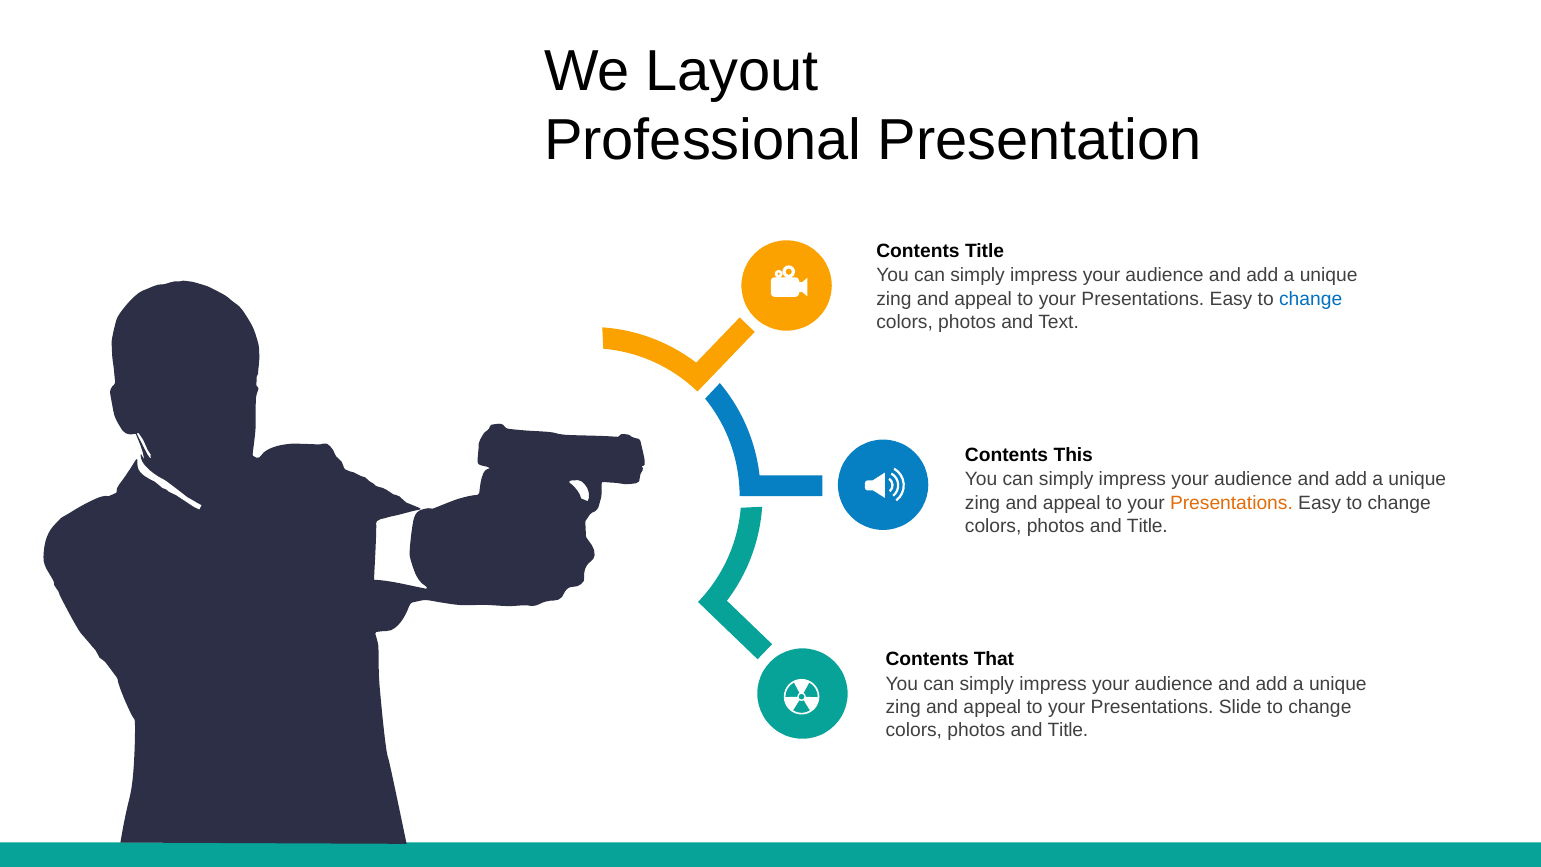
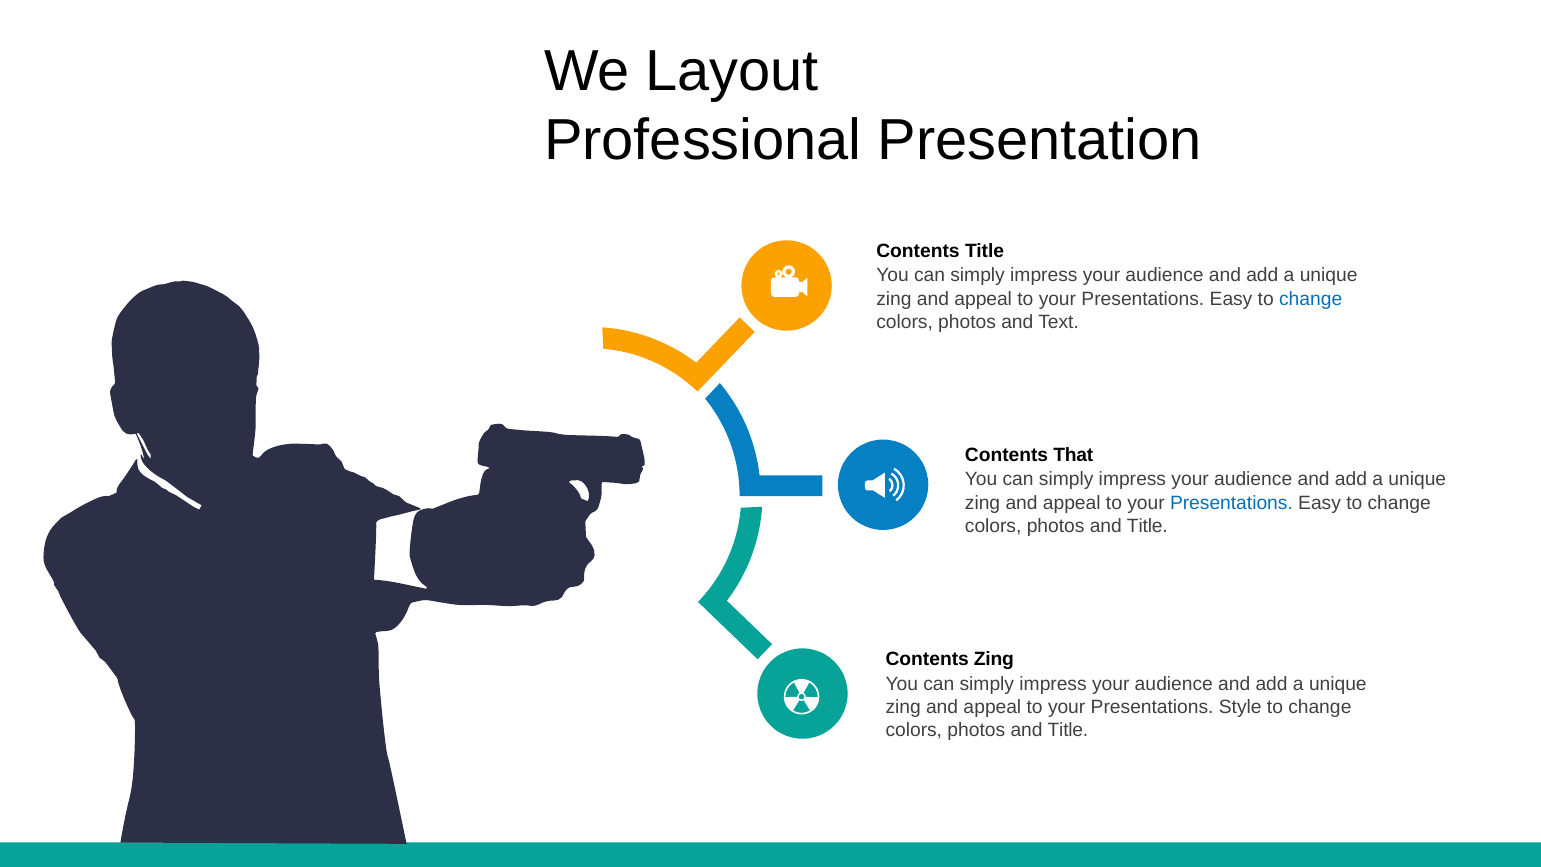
This: This -> That
Presentations at (1231, 503) colour: orange -> blue
Contents That: That -> Zing
Slide: Slide -> Style
